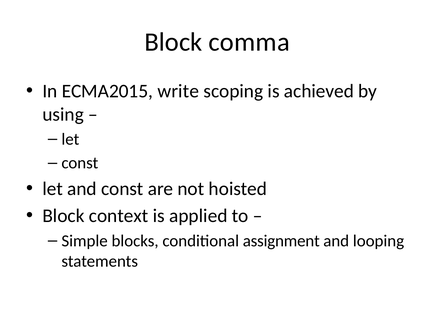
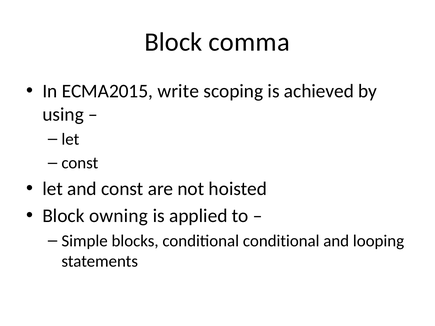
context: context -> owning
conditional assignment: assignment -> conditional
